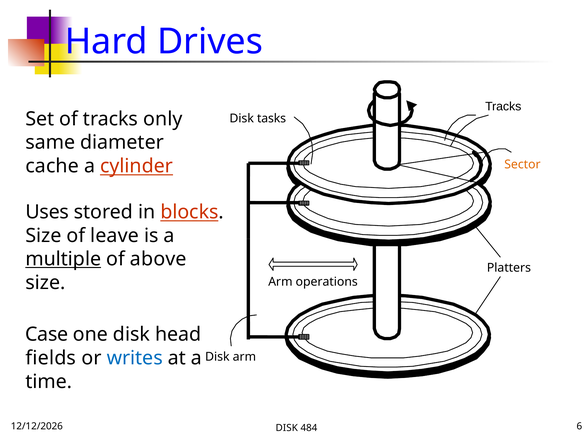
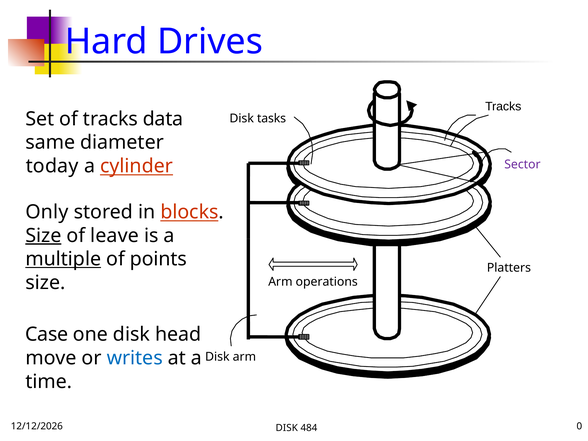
only: only -> data
cache: cache -> today
Sector colour: orange -> purple
Uses: Uses -> Only
Size at (43, 236) underline: none -> present
above: above -> points
fields: fields -> move
6: 6 -> 0
